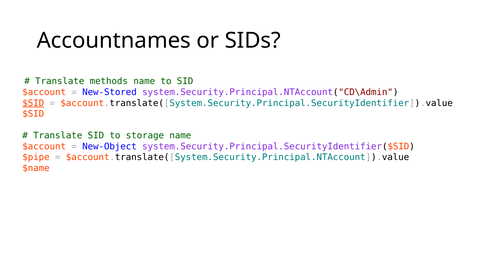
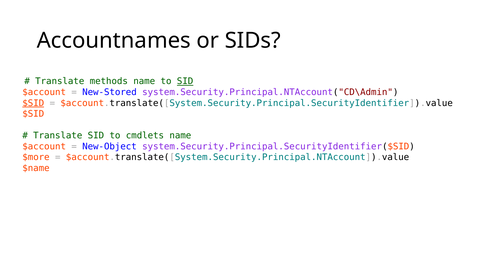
SID at (185, 82) underline: none -> present
storage: storage -> cmdlets
$pipe: $pipe -> $more
